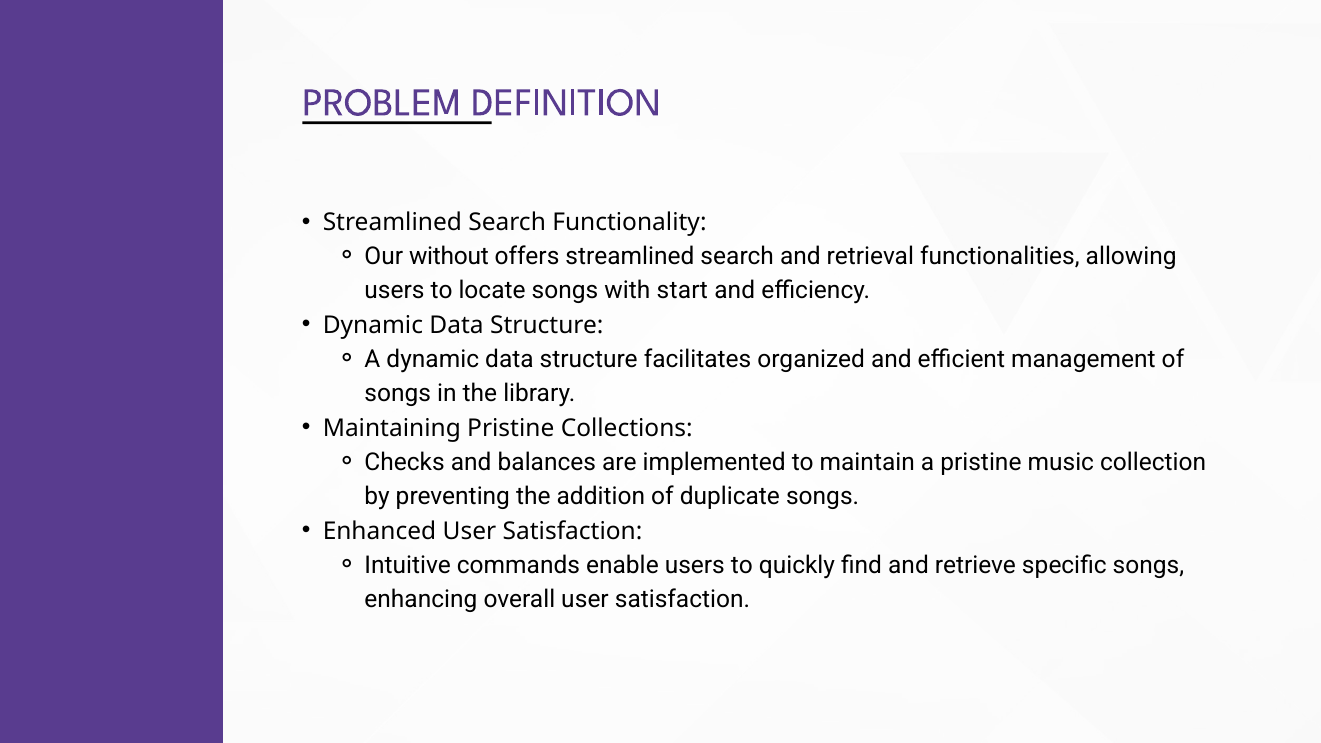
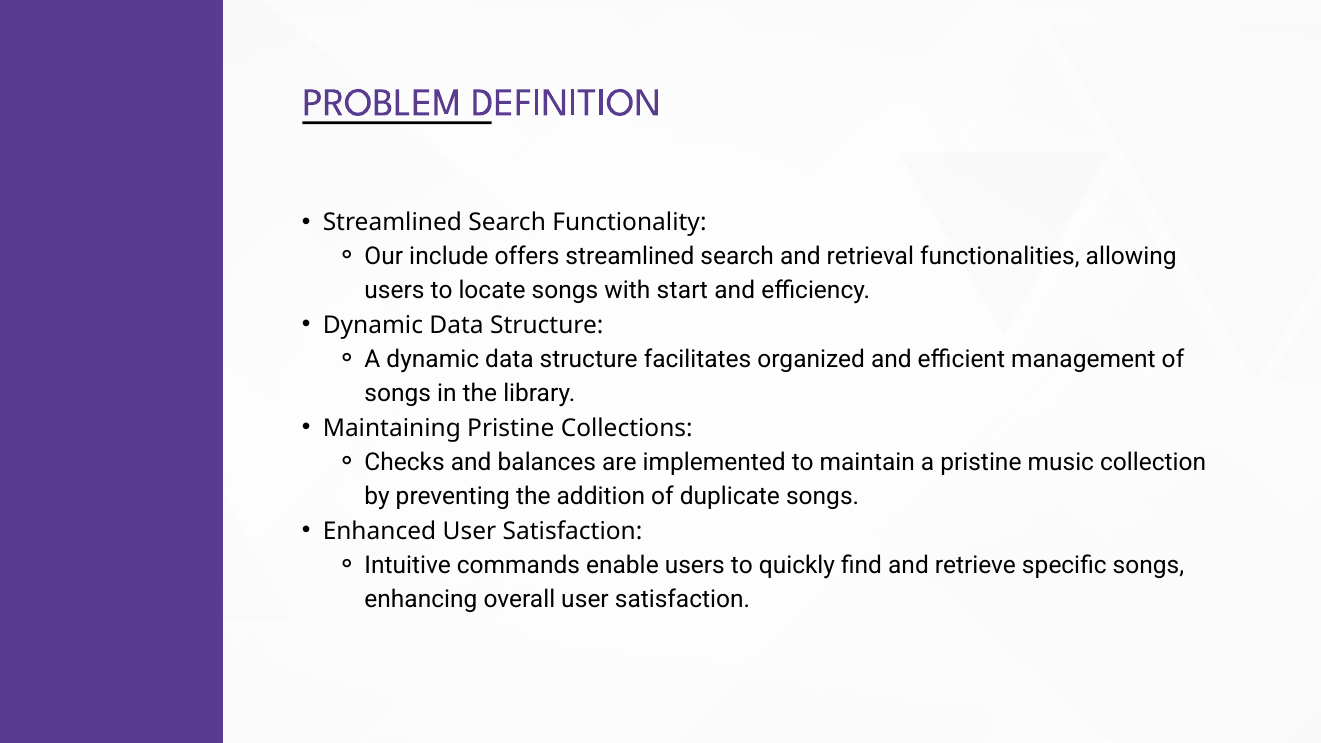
without: without -> include
